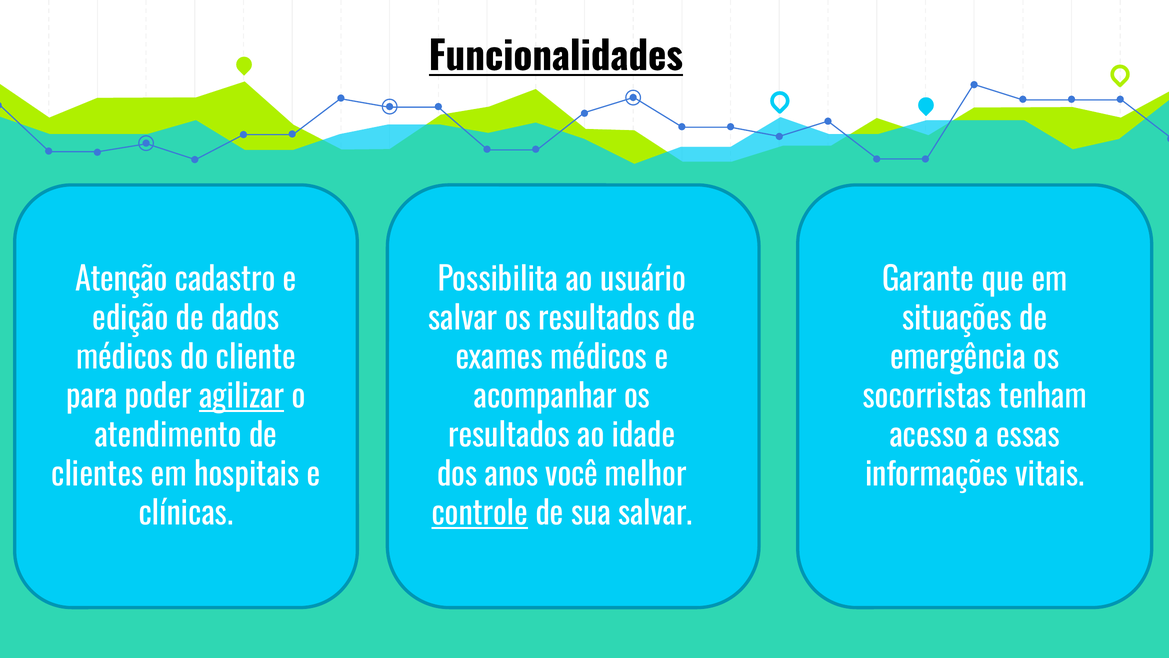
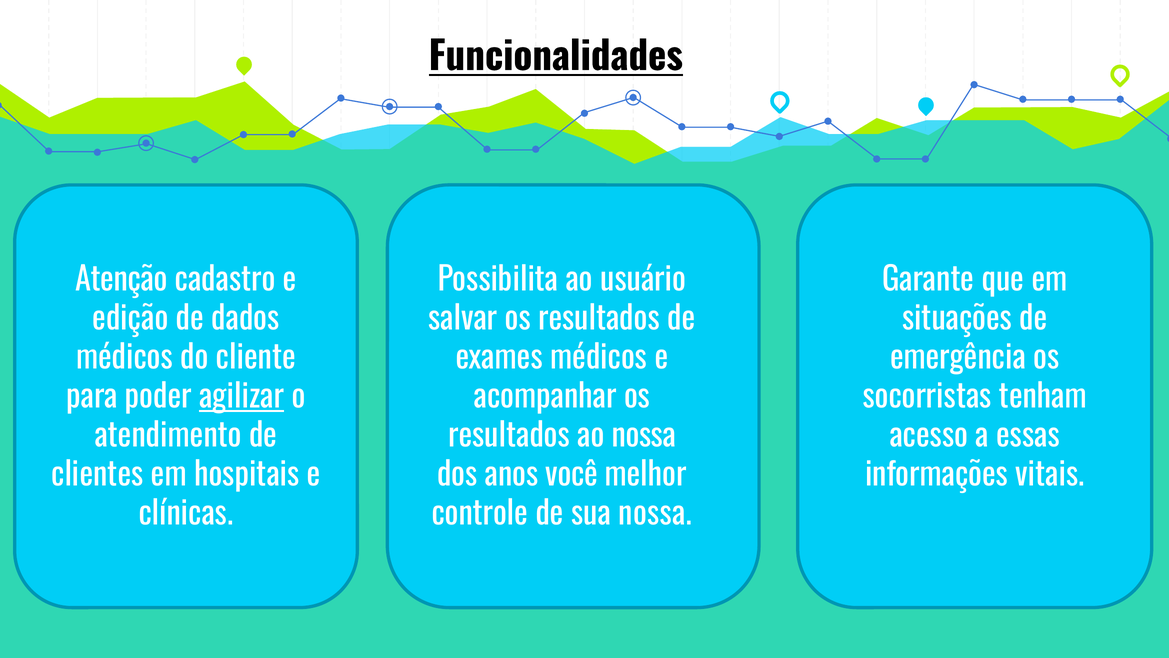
ao idade: idade -> nossa
controle underline: present -> none
sua salvar: salvar -> nossa
